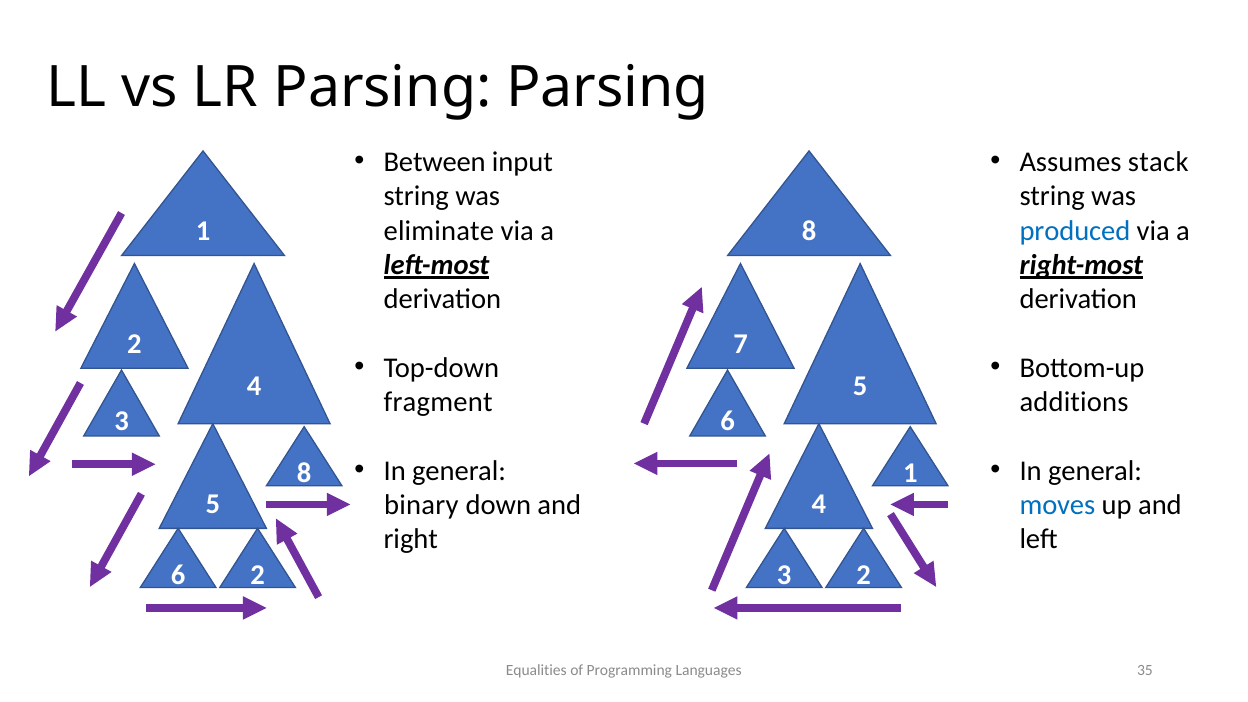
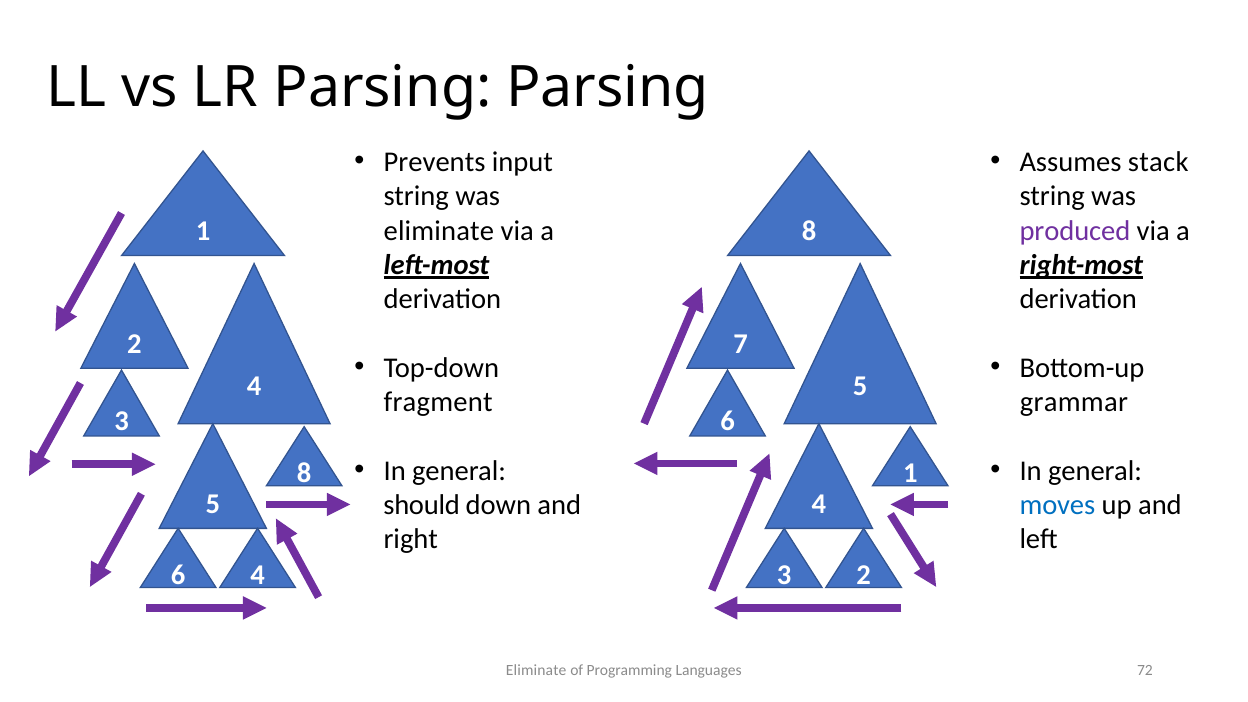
Between: Between -> Prevents
produced colour: blue -> purple
additions: additions -> grammar
binary: binary -> should
6 2: 2 -> 4
Equalities at (536, 670): Equalities -> Eliminate
35: 35 -> 72
